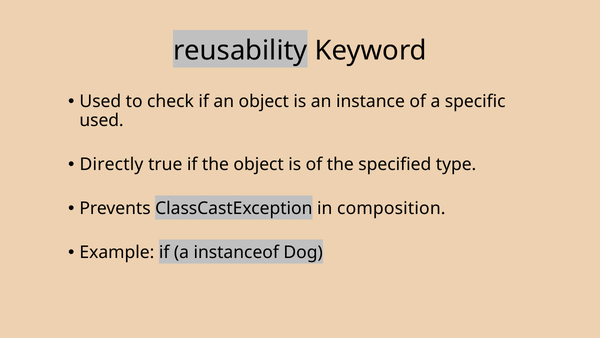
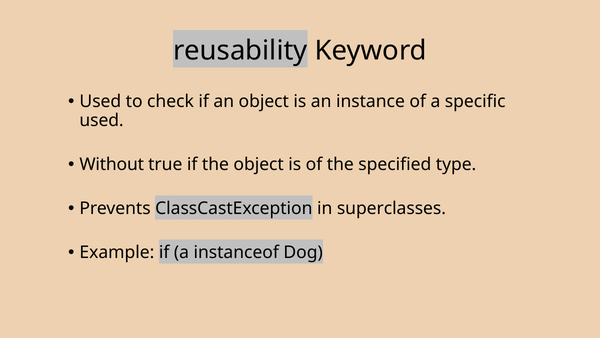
Directly: Directly -> Without
composition: composition -> superclasses
